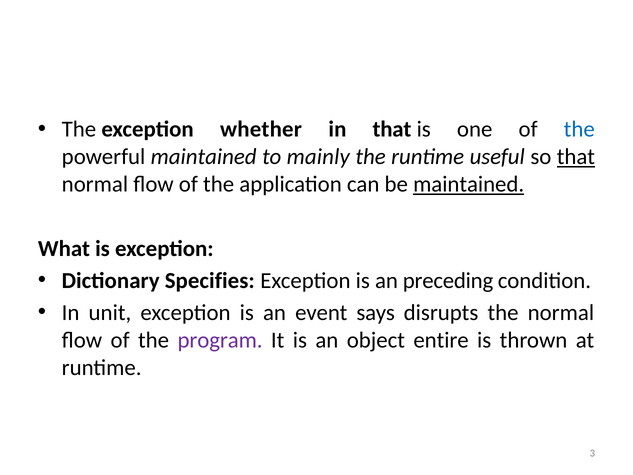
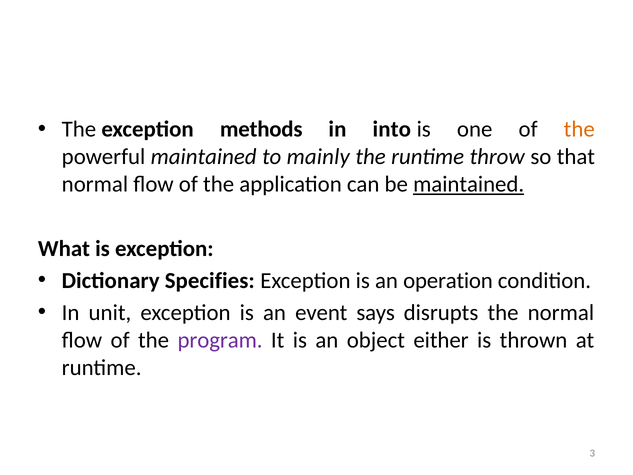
whether: whether -> methods
in that: that -> into
the at (579, 129) colour: blue -> orange
useful: useful -> throw
that at (576, 157) underline: present -> none
preceding: preceding -> operation
entire: entire -> either
